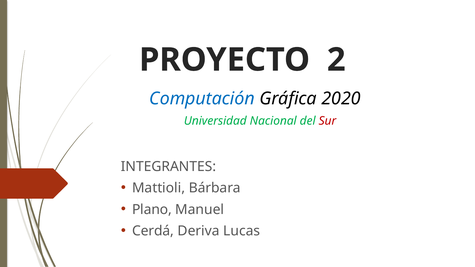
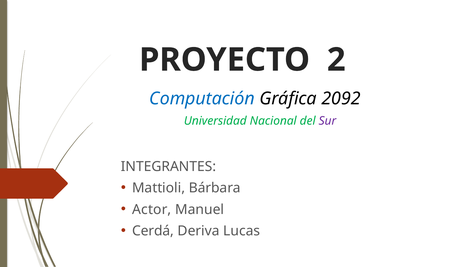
2020: 2020 -> 2092
Sur colour: red -> purple
Plano: Plano -> Actor
